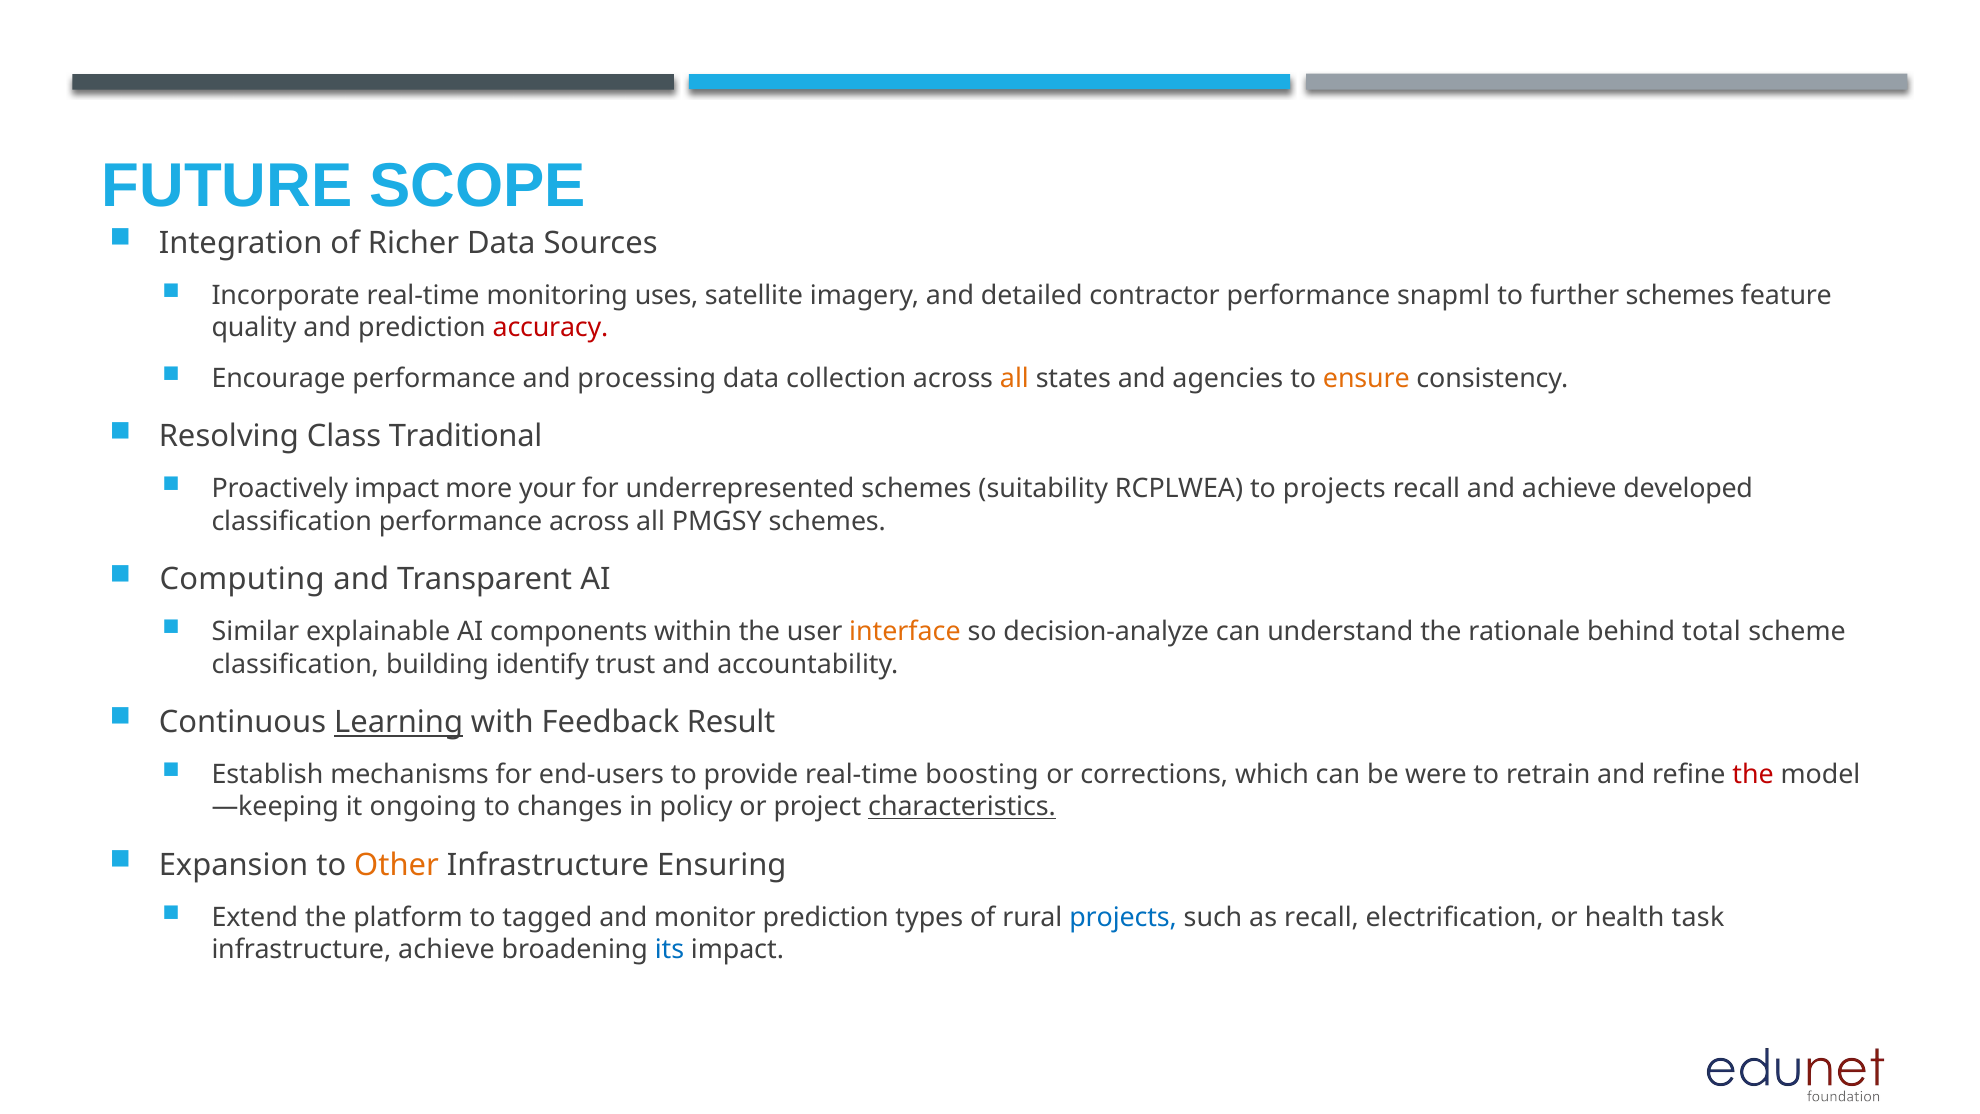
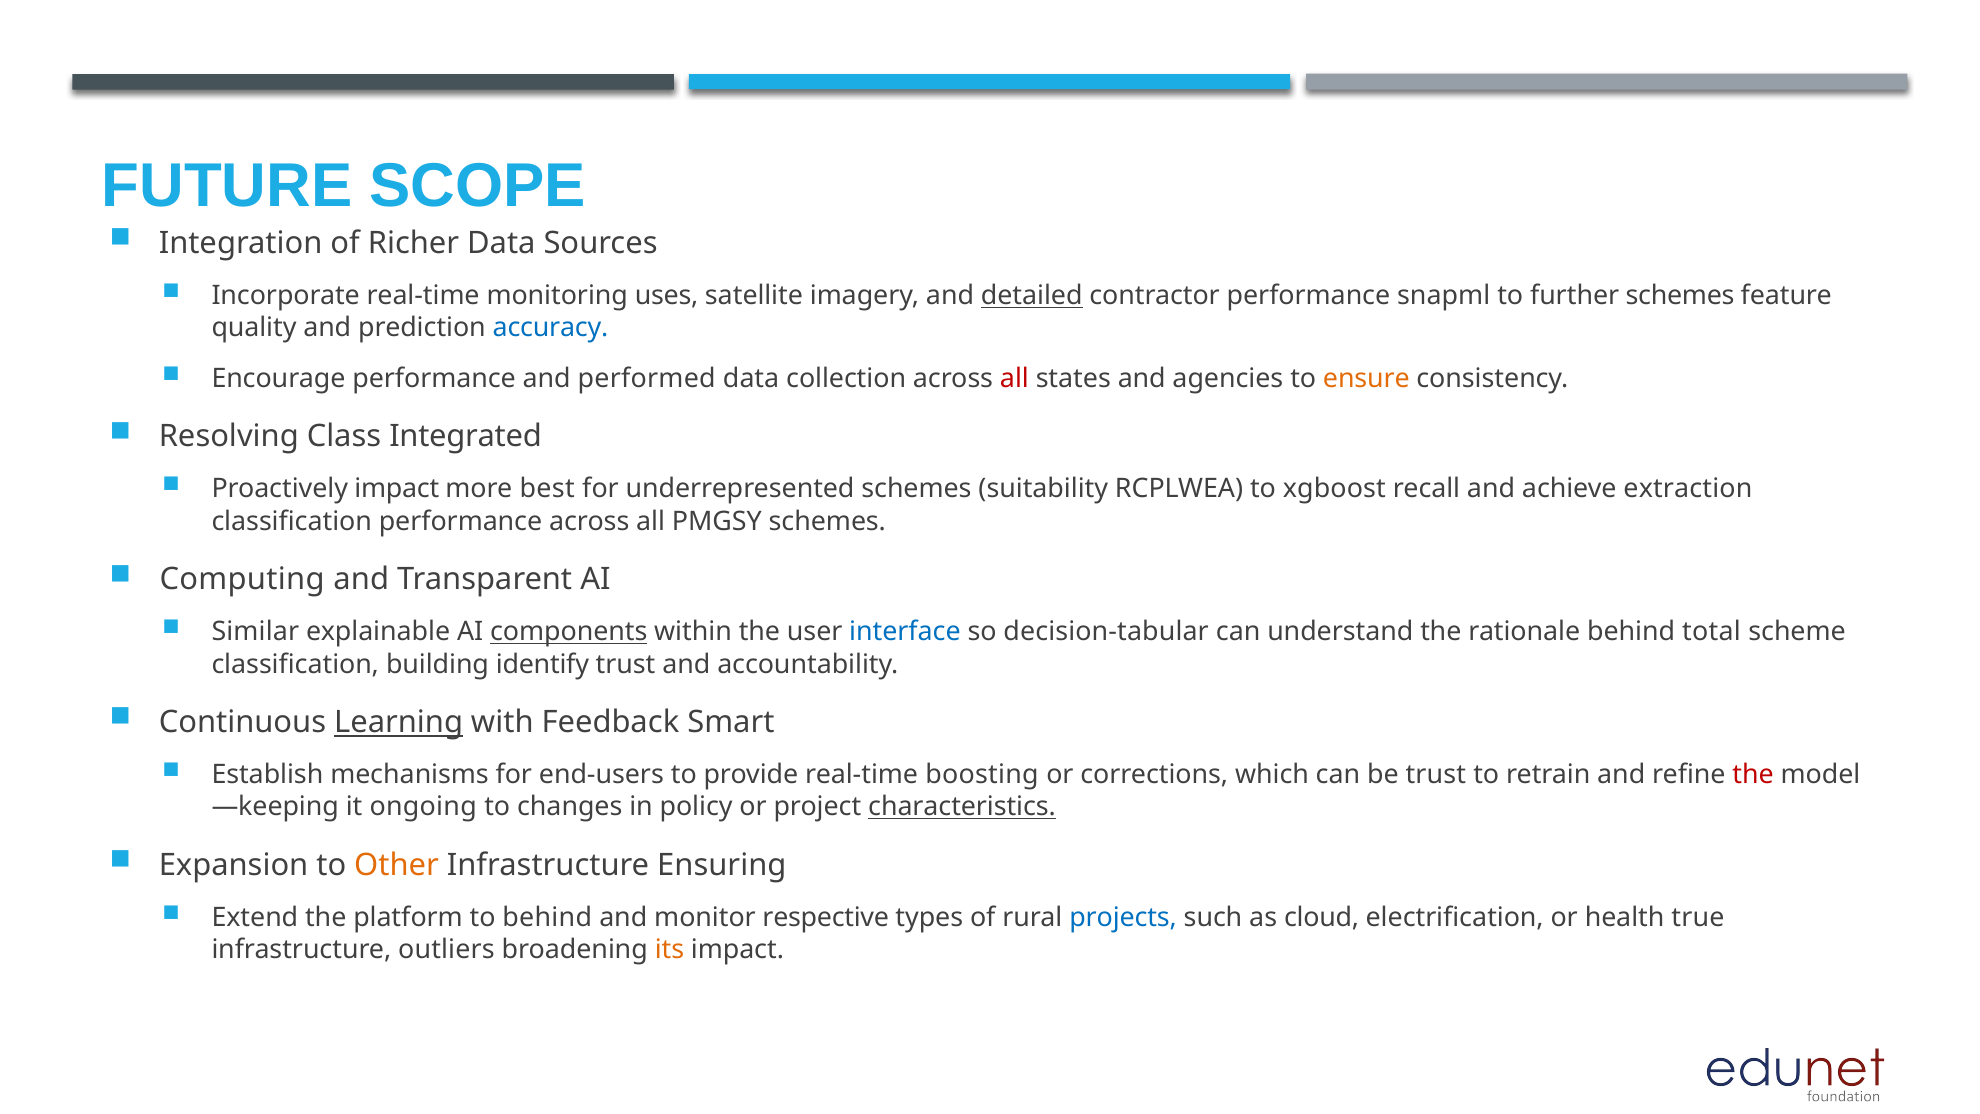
detailed underline: none -> present
accuracy colour: red -> blue
processing: processing -> performed
all at (1014, 378) colour: orange -> red
Traditional: Traditional -> Integrated
your: your -> best
to projects: projects -> xgboost
developed: developed -> extraction
components underline: none -> present
interface colour: orange -> blue
decision-analyze: decision-analyze -> decision-tabular
Result: Result -> Smart
be were: were -> trust
to tagged: tagged -> behind
monitor prediction: prediction -> respective
as recall: recall -> cloud
task: task -> true
infrastructure achieve: achieve -> outliers
its colour: blue -> orange
